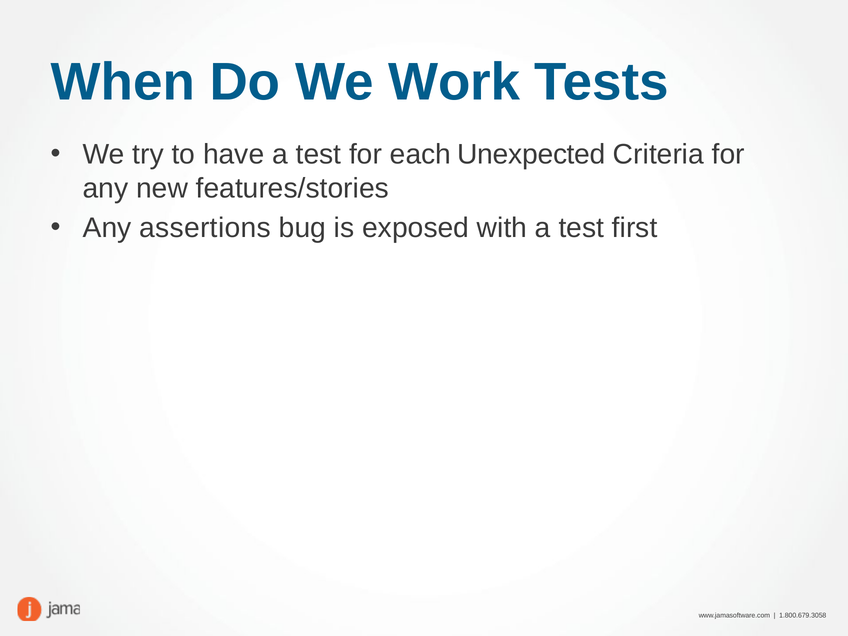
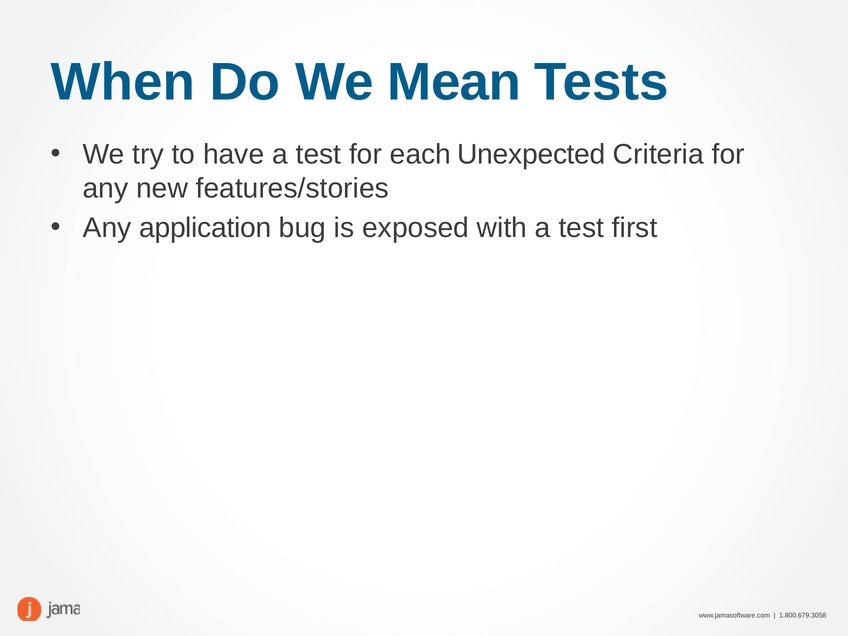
Work: Work -> Mean
assertions: assertions -> application
